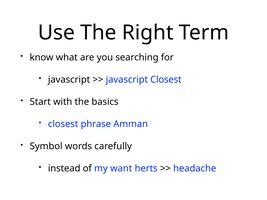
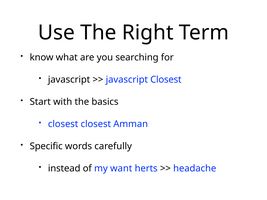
closest phrase: phrase -> closest
Symbol: Symbol -> Specific
